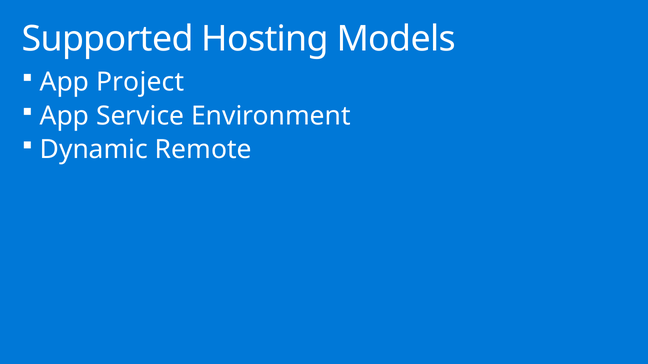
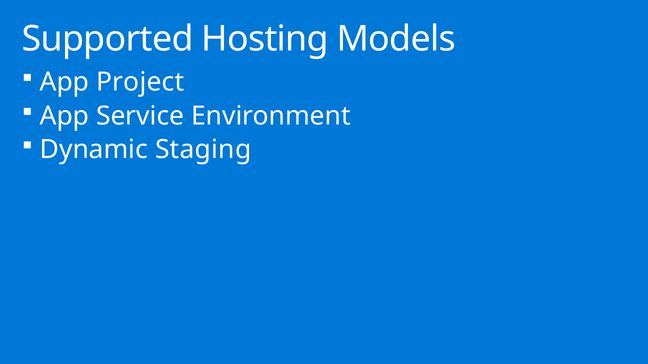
Remote: Remote -> Staging
